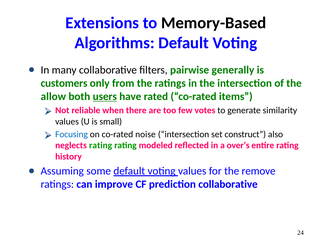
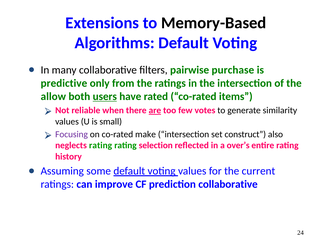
generally: generally -> purchase
customers: customers -> predictive
are underline: none -> present
Focusing colour: blue -> purple
noise: noise -> make
modeled: modeled -> selection
remove: remove -> current
